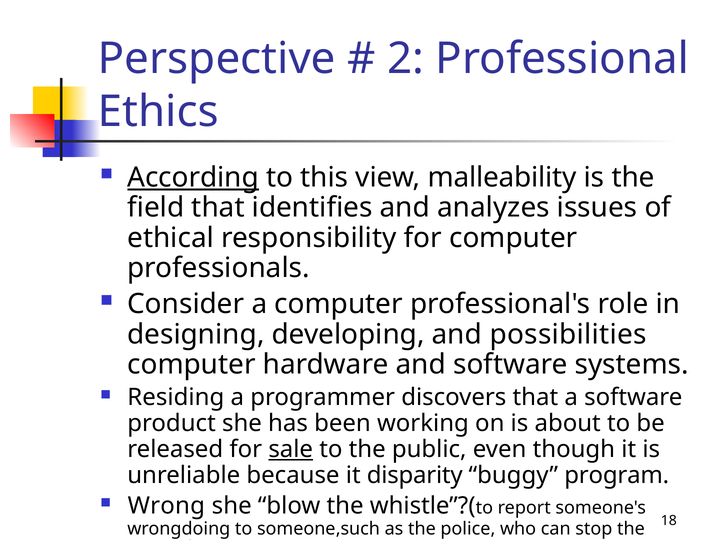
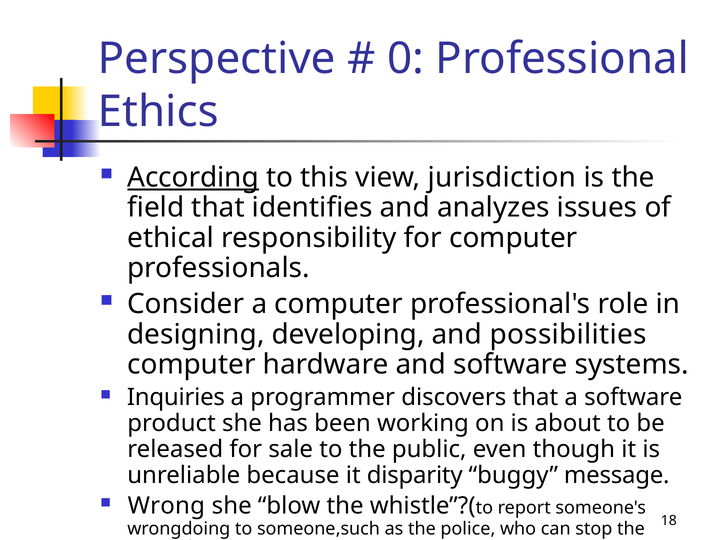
2: 2 -> 0
malleability: malleability -> jurisdiction
Residing: Residing -> Inquiries
sale underline: present -> none
program: program -> message
